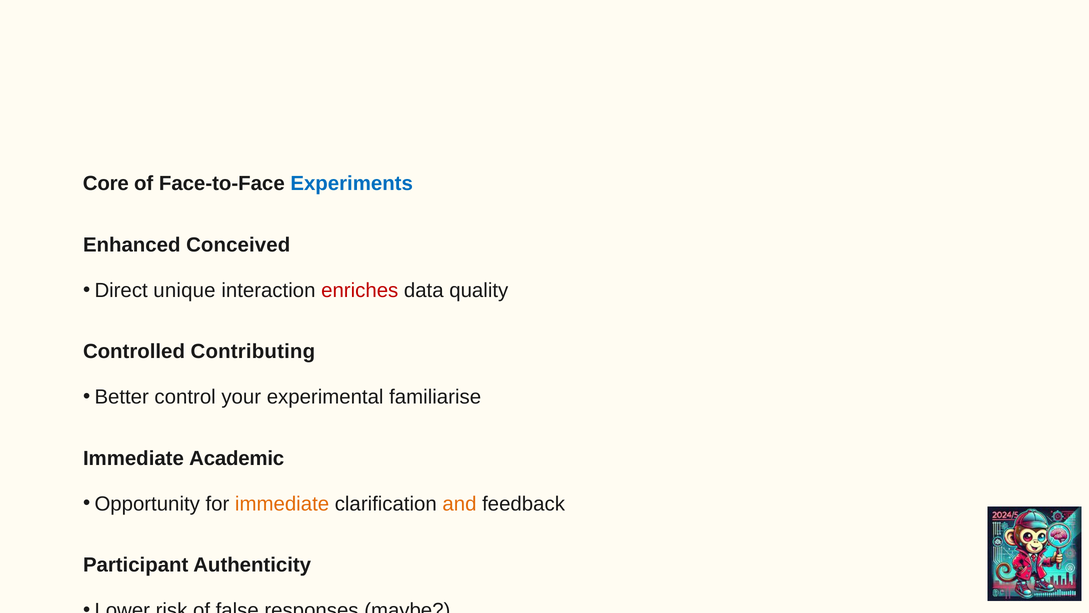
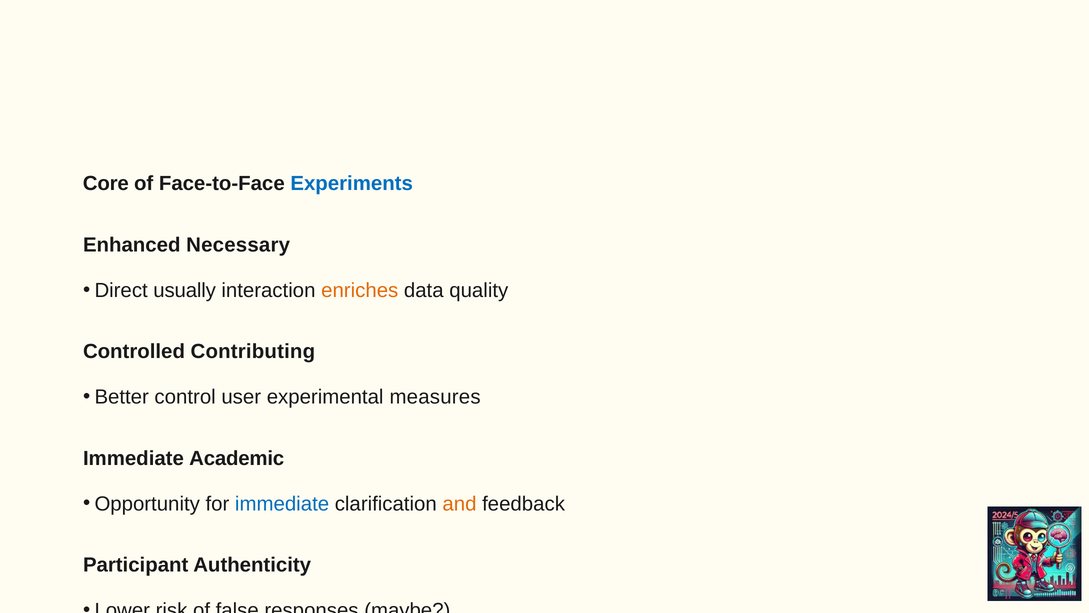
Conceived: Conceived -> Necessary
unique: unique -> usually
enriches colour: red -> orange
your: your -> user
familiarise: familiarise -> measures
immediate at (282, 503) colour: orange -> blue
